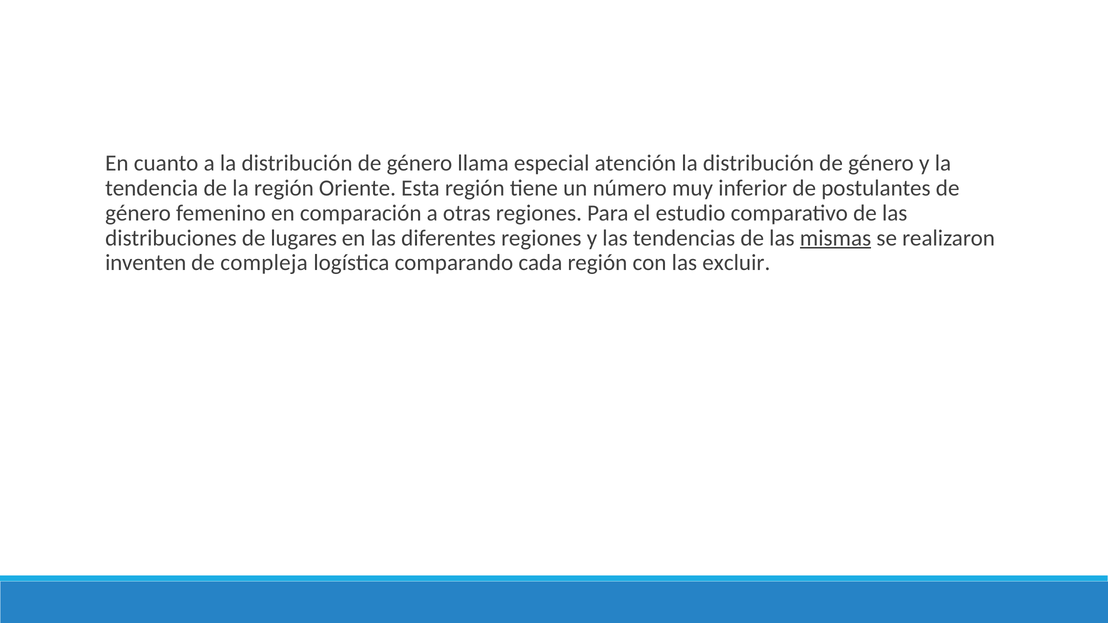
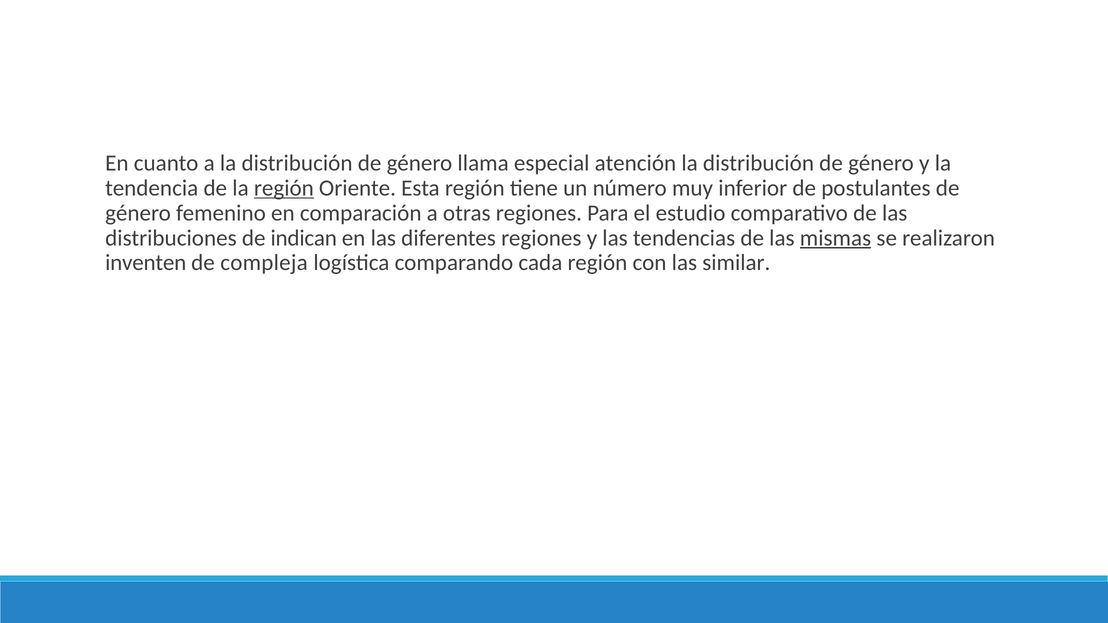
región at (284, 188) underline: none -> present
lugares: lugares -> indican
excluir: excluir -> similar
